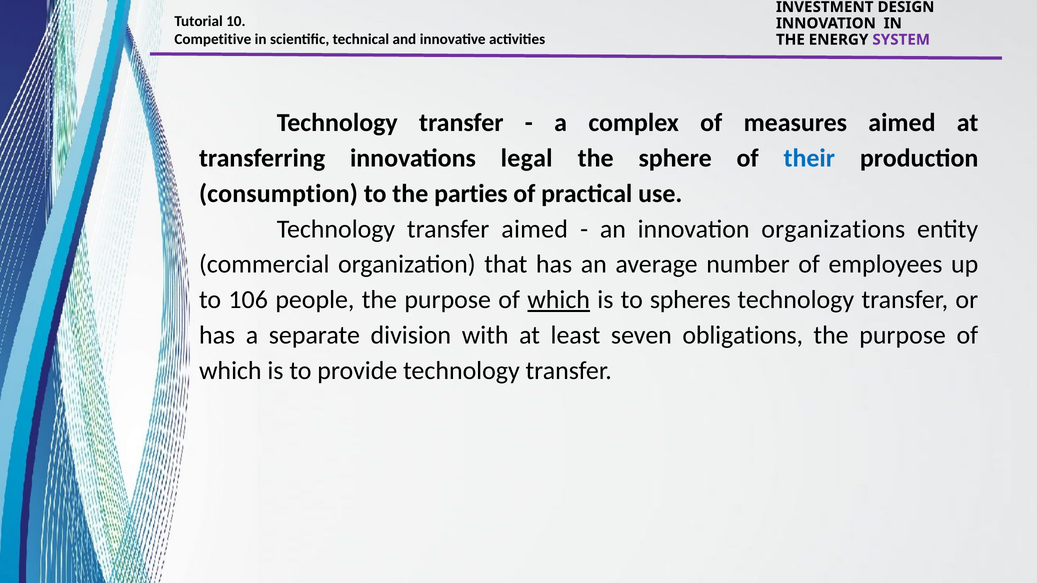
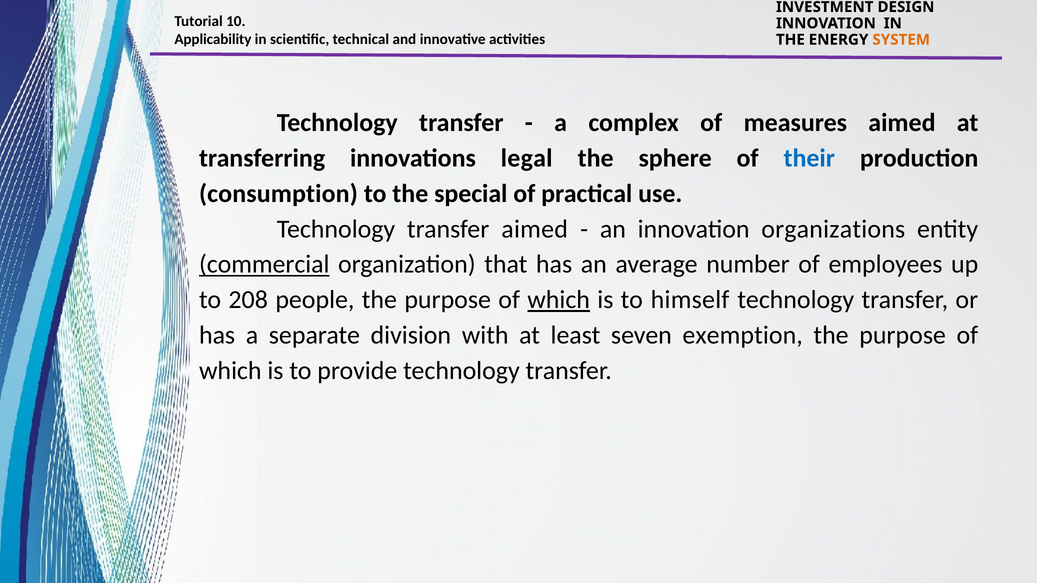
Competitive: Competitive -> Applicability
SYSTEM colour: purple -> orange
parties: parties -> special
commercial underline: none -> present
106: 106 -> 208
spheres: spheres -> himself
obligations: obligations -> exemption
